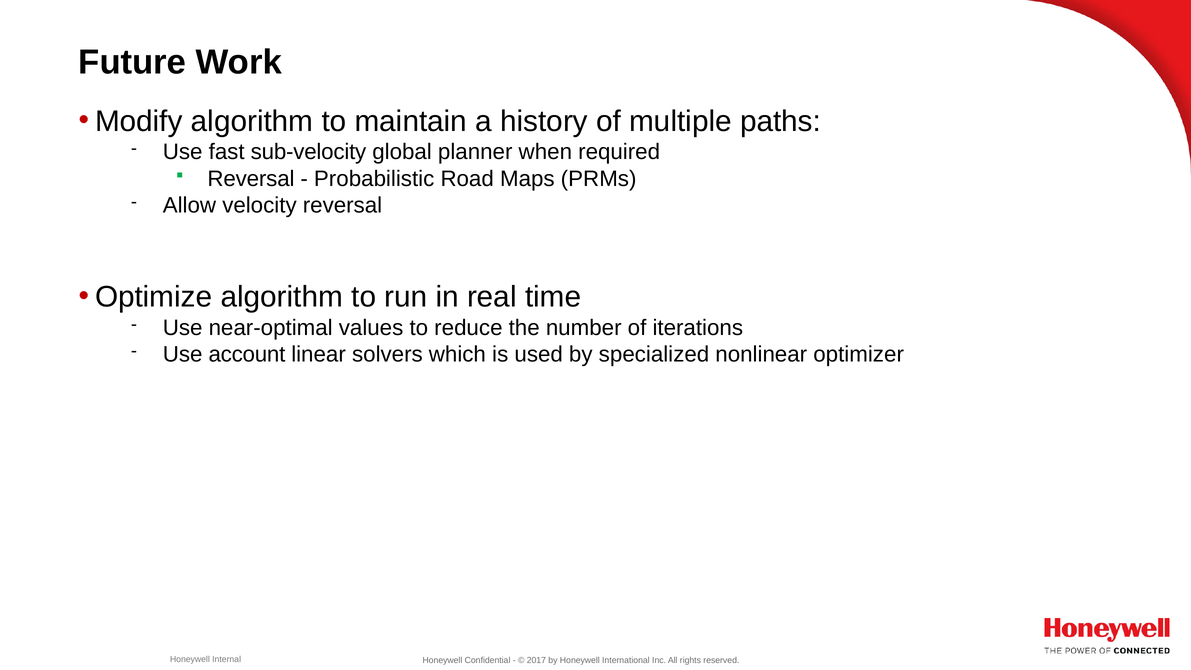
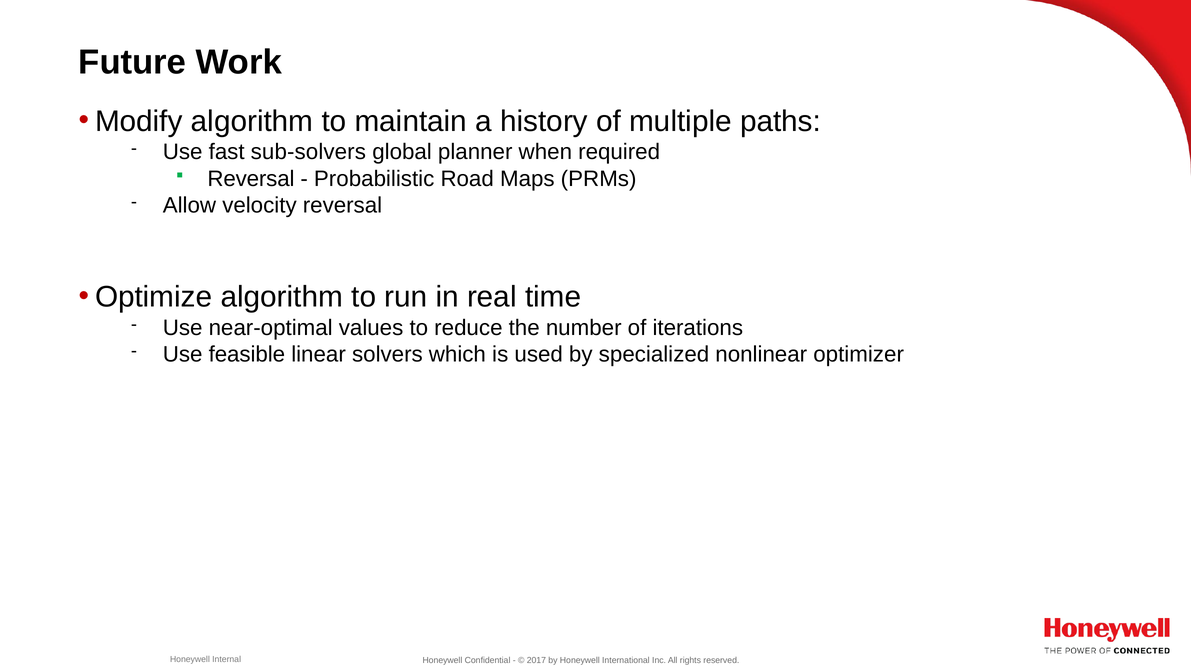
sub-velocity: sub-velocity -> sub-solvers
account: account -> feasible
